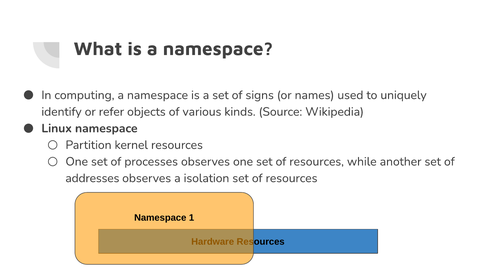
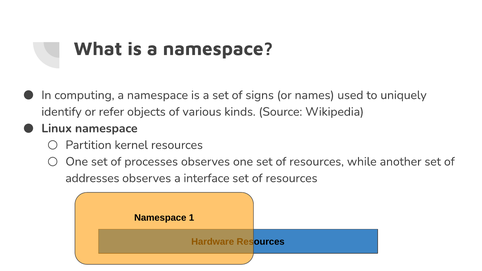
isolation: isolation -> interface
